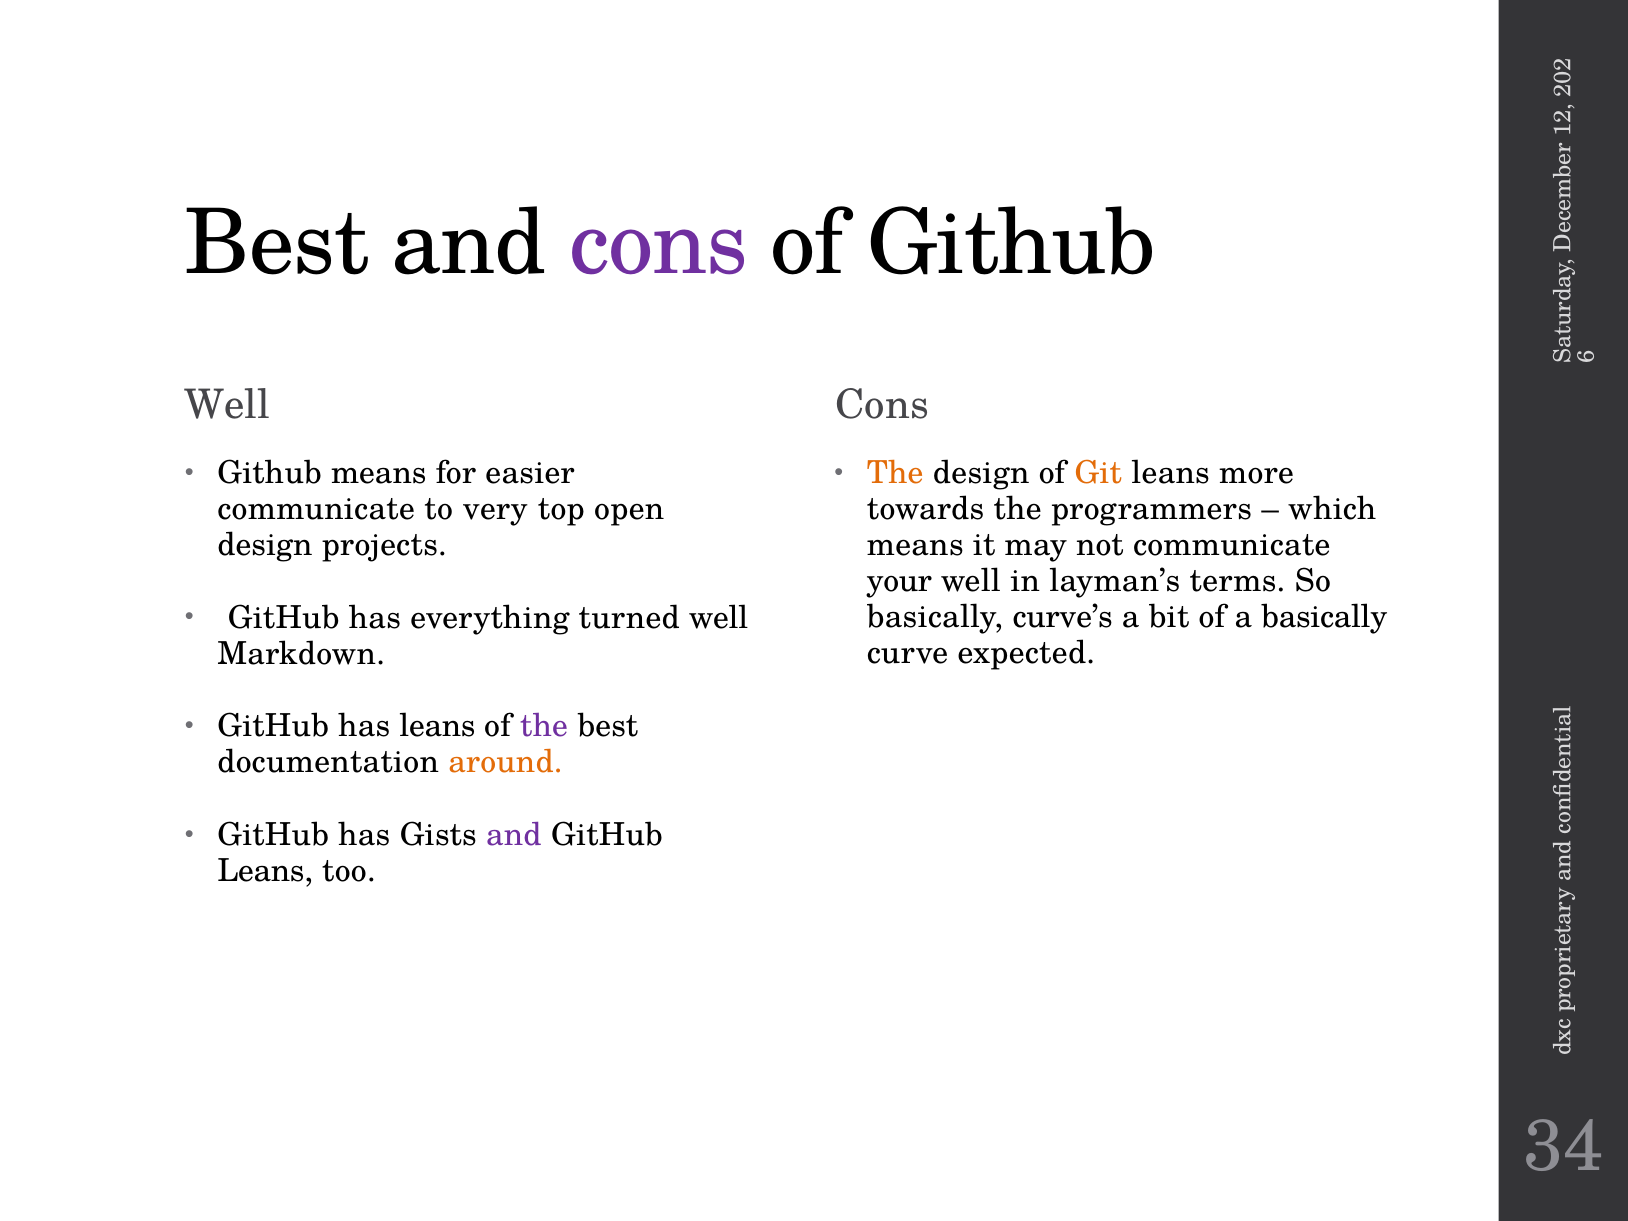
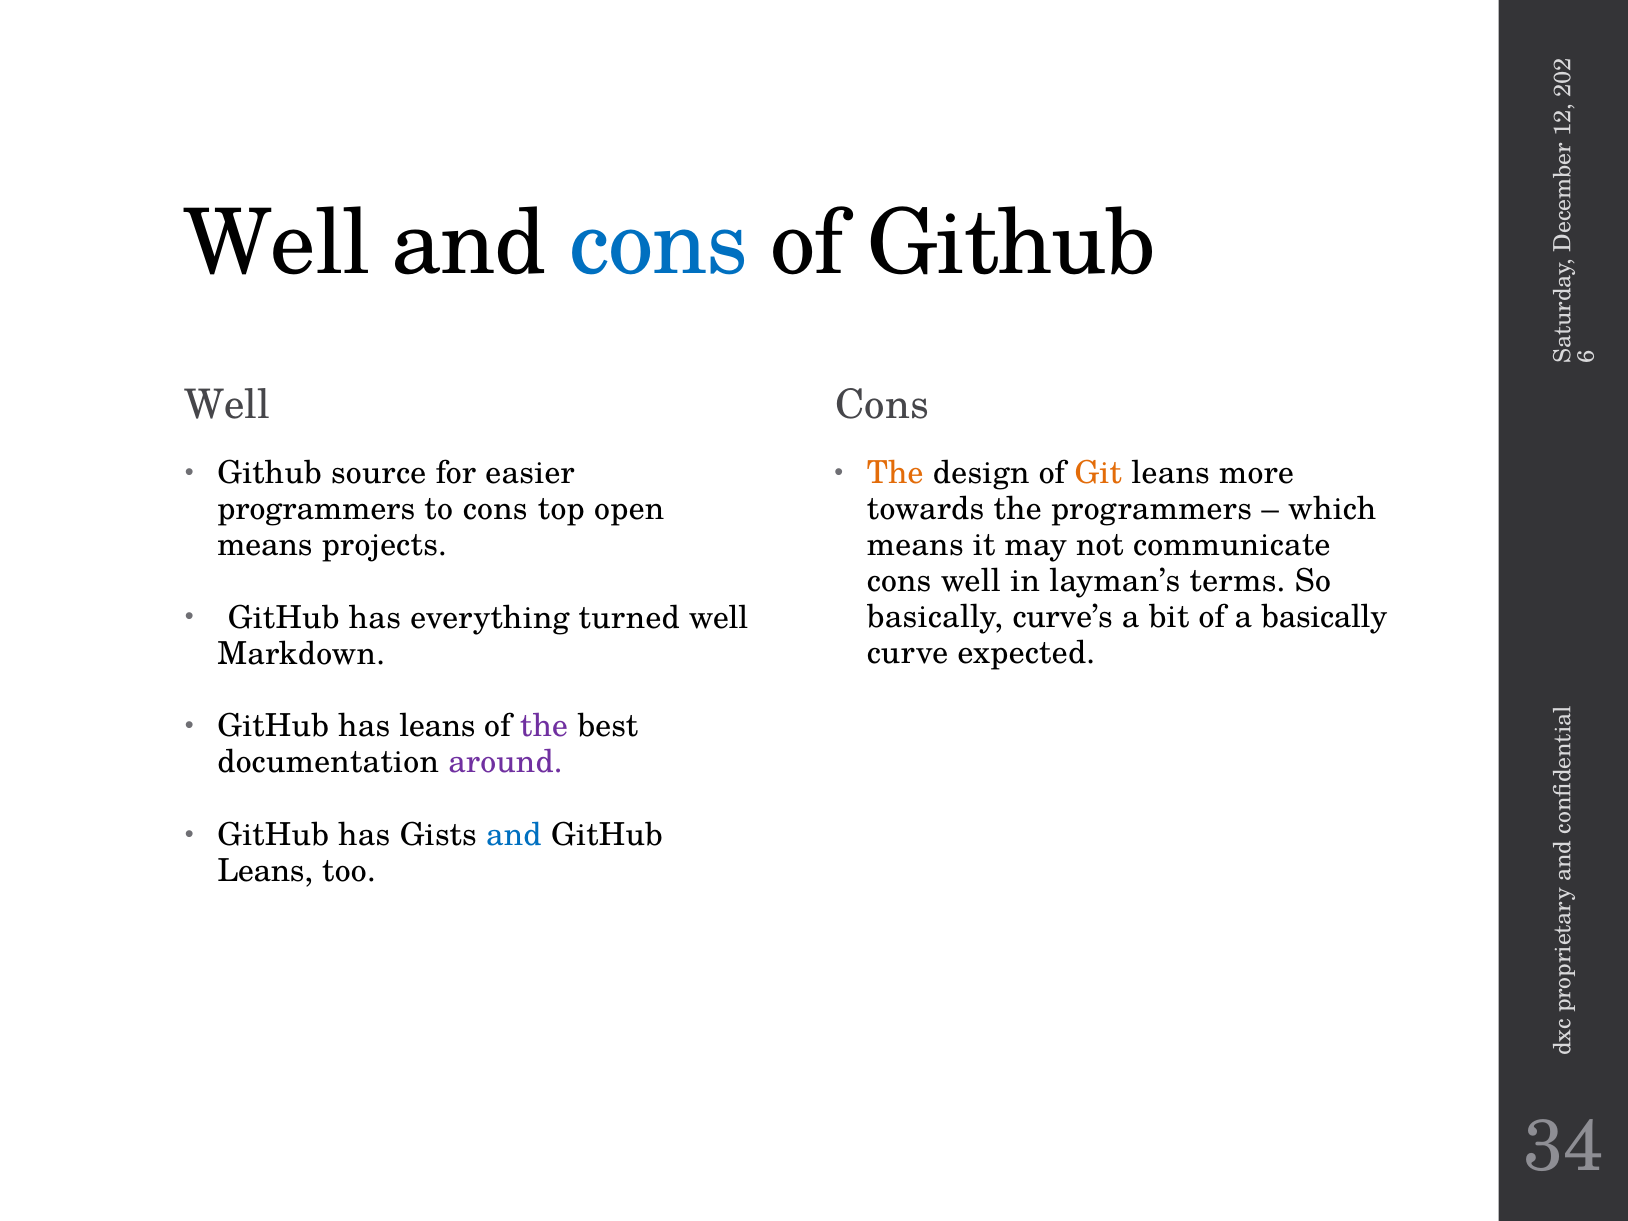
Best at (277, 244): Best -> Well
cons at (659, 244) colour: purple -> blue
Github means: means -> source
communicate at (316, 509): communicate -> programmers
to very: very -> cons
design at (265, 545): design -> means
your at (899, 581): your -> cons
around colour: orange -> purple
and at (514, 835) colour: purple -> blue
